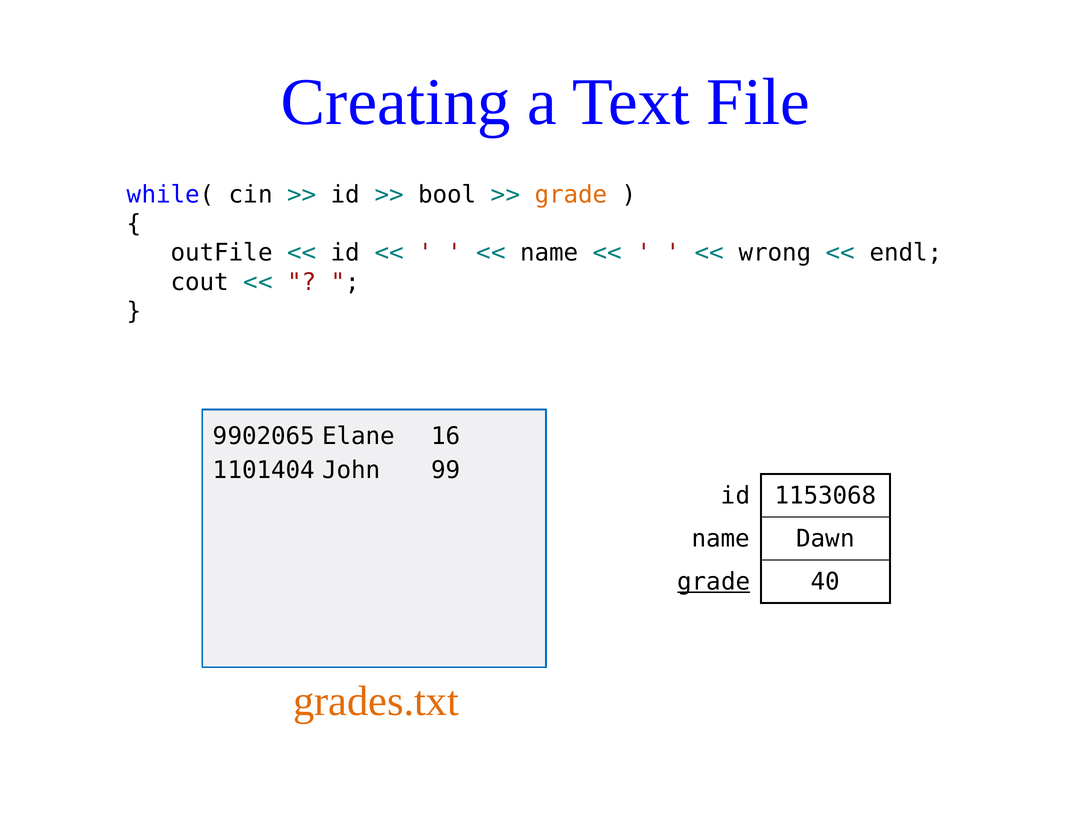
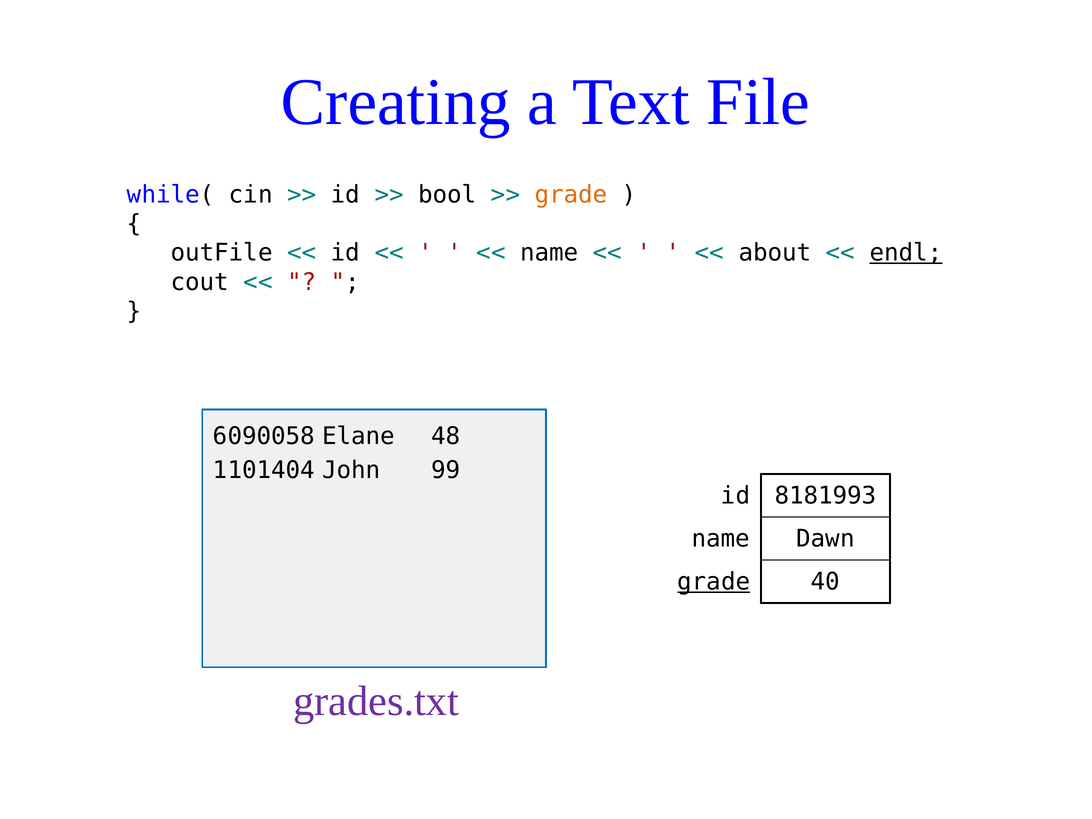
wrong: wrong -> about
endl underline: none -> present
9902065: 9902065 -> 6090058
16: 16 -> 48
1153068: 1153068 -> 8181993
grades.txt colour: orange -> purple
